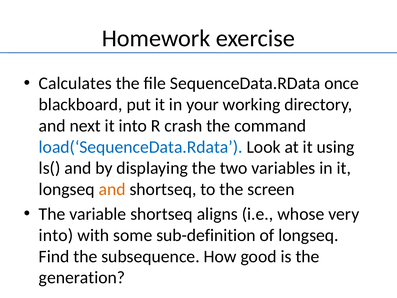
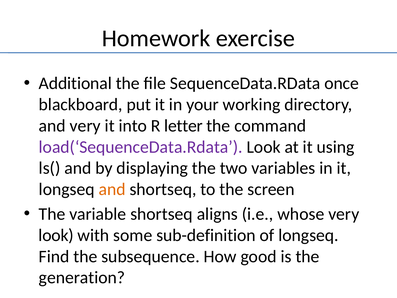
Calculates: Calculates -> Additional
and next: next -> very
crash: crash -> letter
load(‘SequenceData.Rdata colour: blue -> purple
into at (56, 235): into -> look
